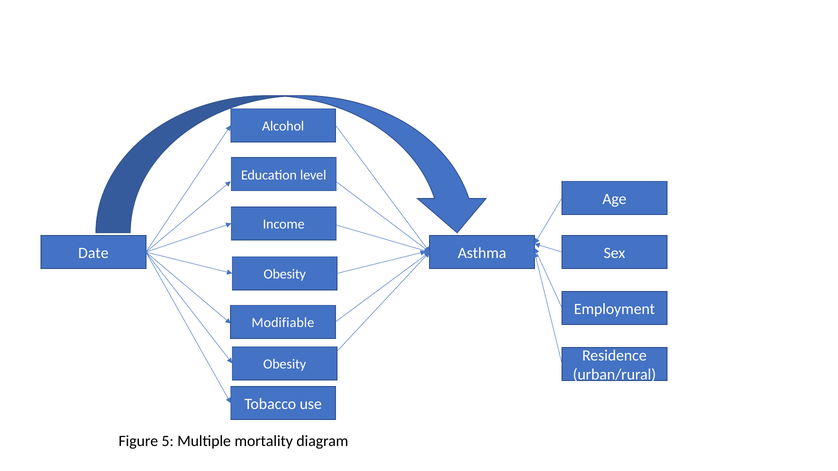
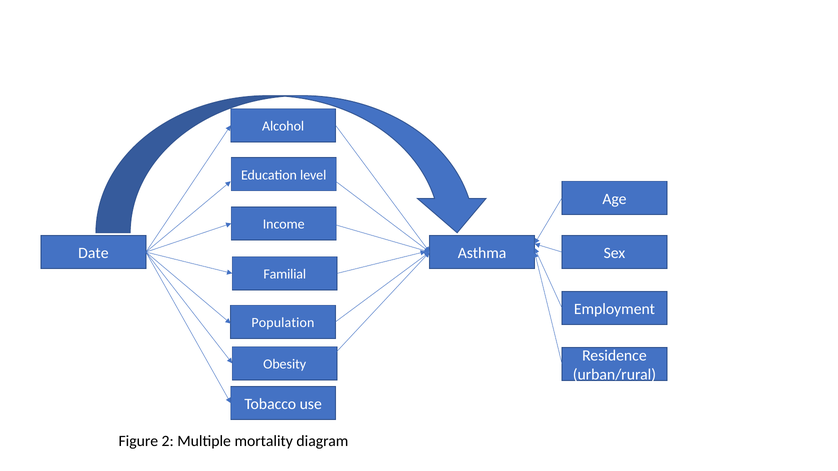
Obesity at (285, 275): Obesity -> Familial
Modifiable: Modifiable -> Population
5: 5 -> 2
